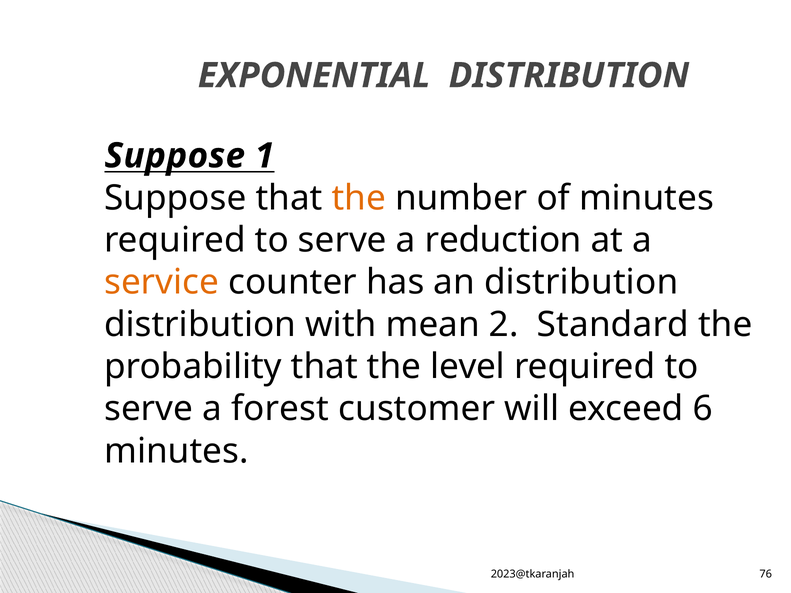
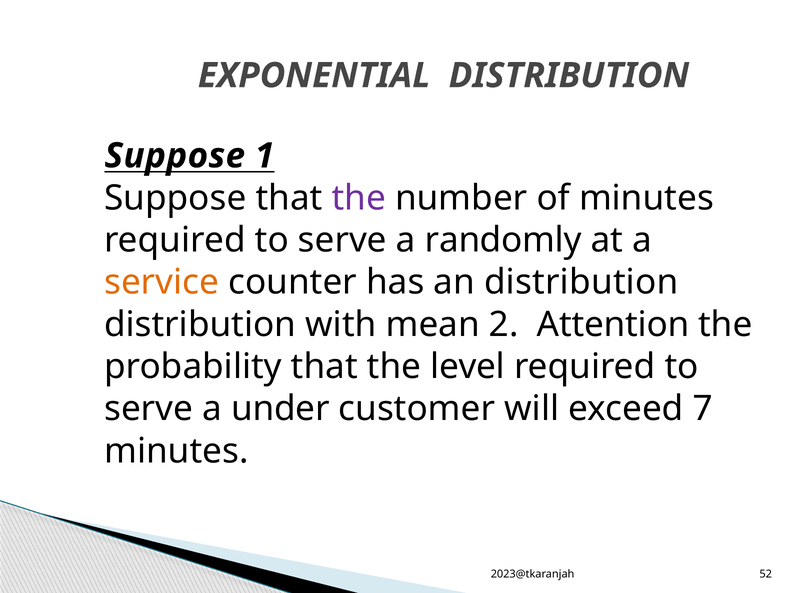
the at (359, 198) colour: orange -> purple
reduction: reduction -> randomly
Standard: Standard -> Attention
forest: forest -> under
6: 6 -> 7
76: 76 -> 52
